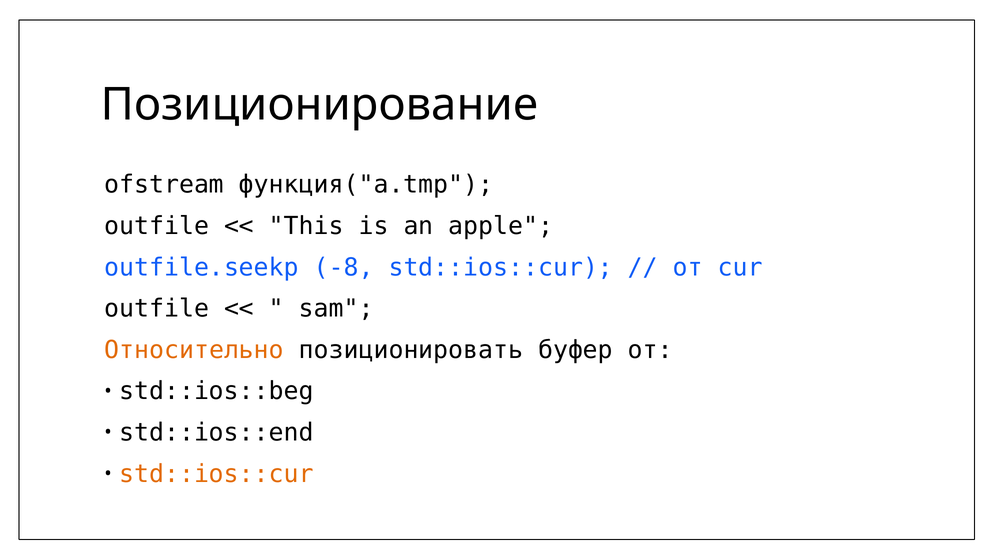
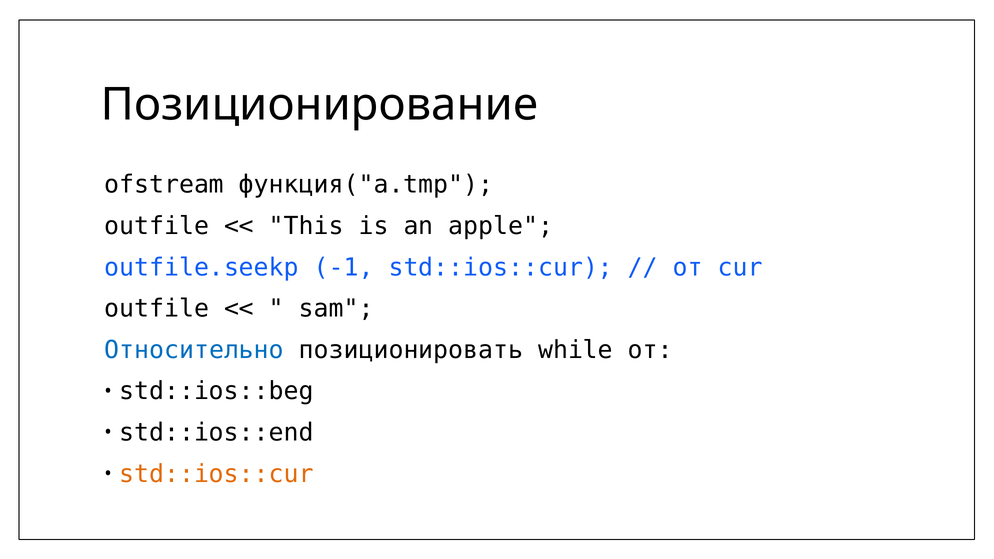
-8: -8 -> -1
Относительно colour: orange -> blue
буфер: буфер -> while
